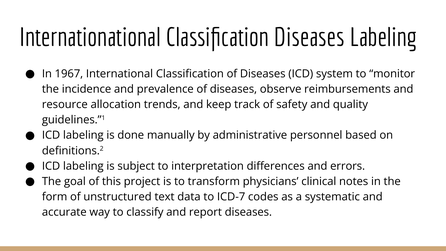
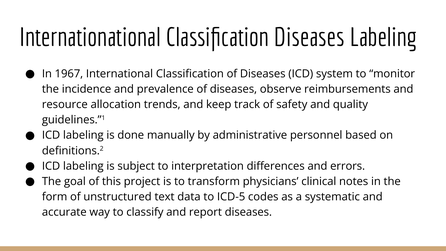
ICD-7: ICD-7 -> ICD-5
